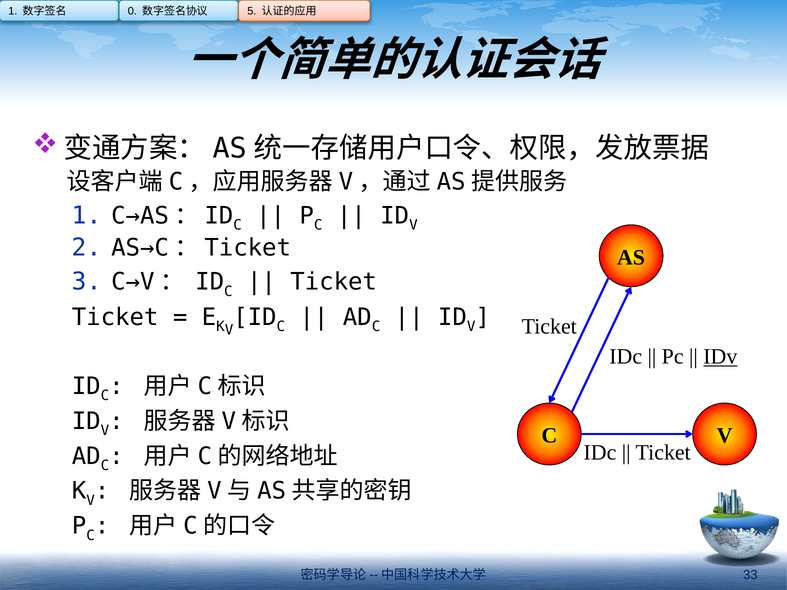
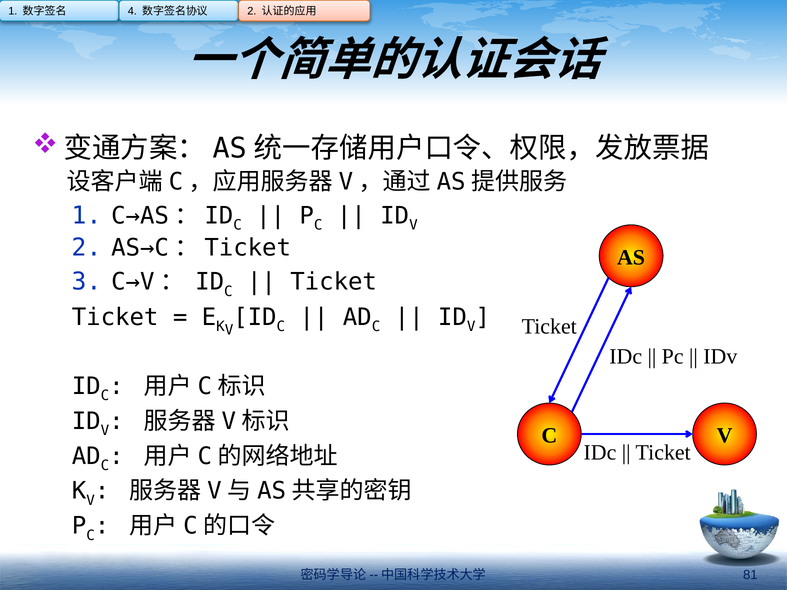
0: 0 -> 4
5 at (252, 11): 5 -> 2
IDv underline: present -> none
33: 33 -> 81
